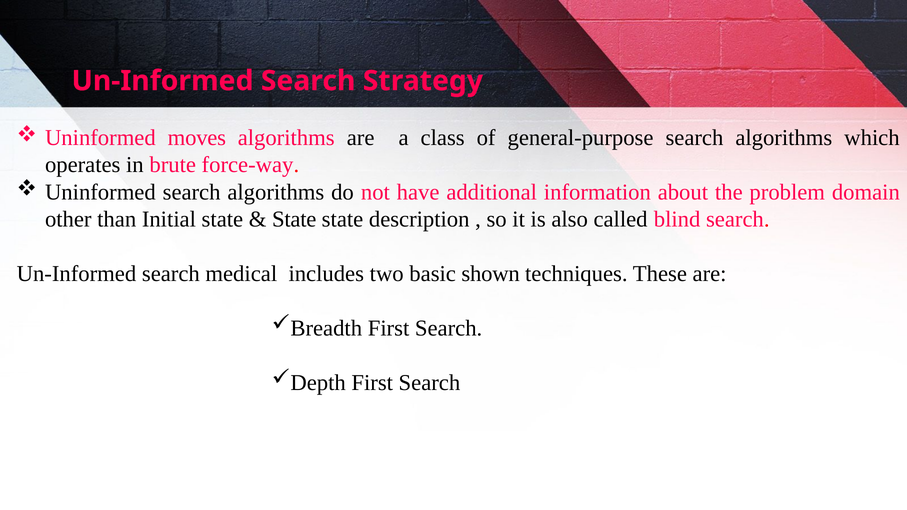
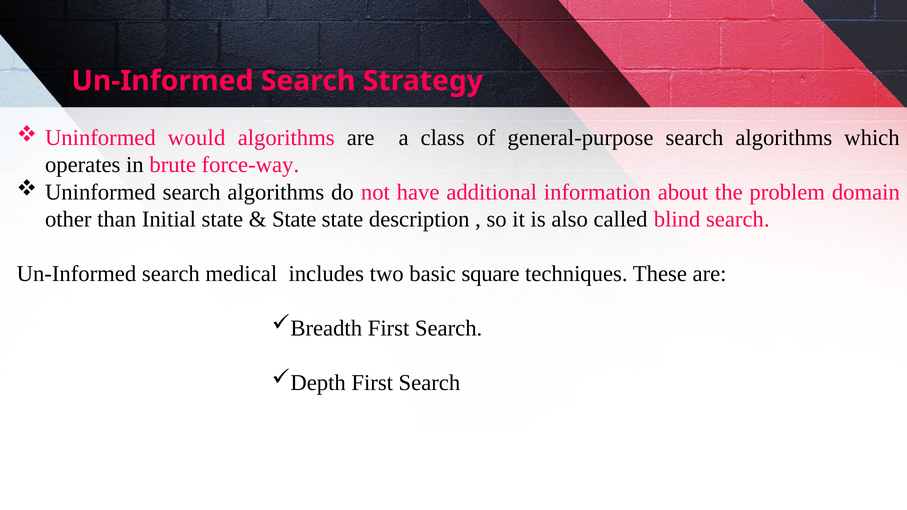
moves: moves -> would
shown: shown -> square
